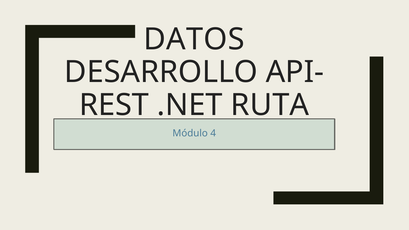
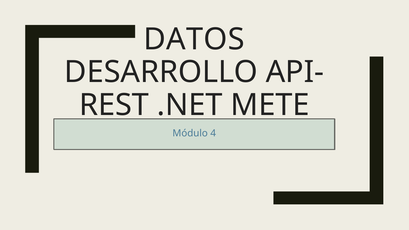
RUTA: RUTA -> METE
